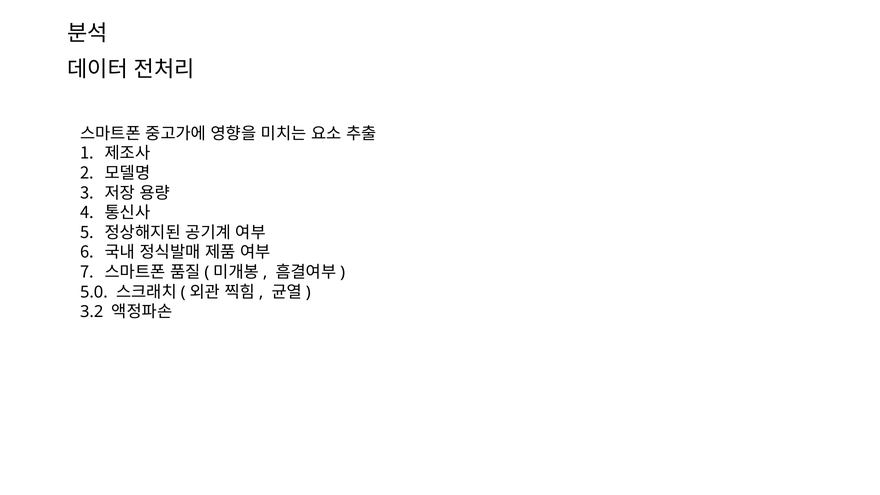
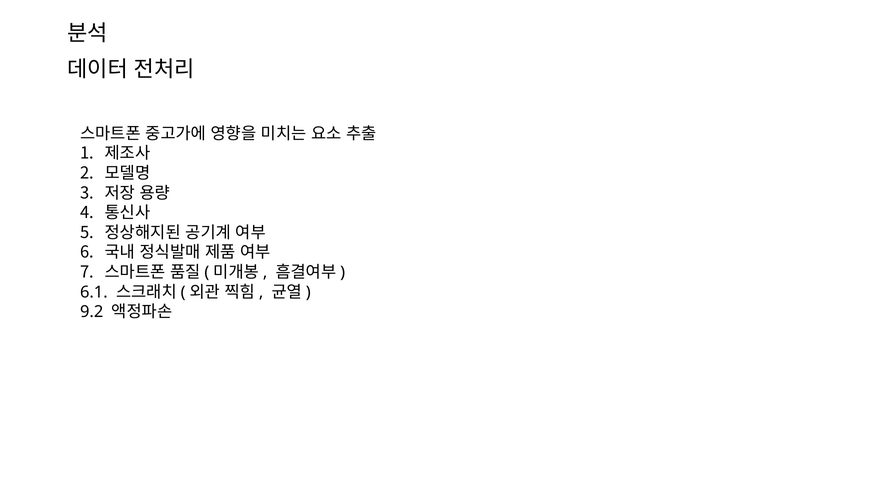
5.0: 5.0 -> 6.1
3.2: 3.2 -> 9.2
